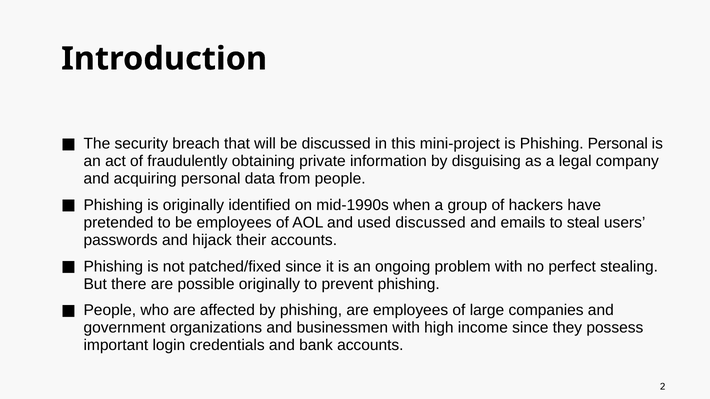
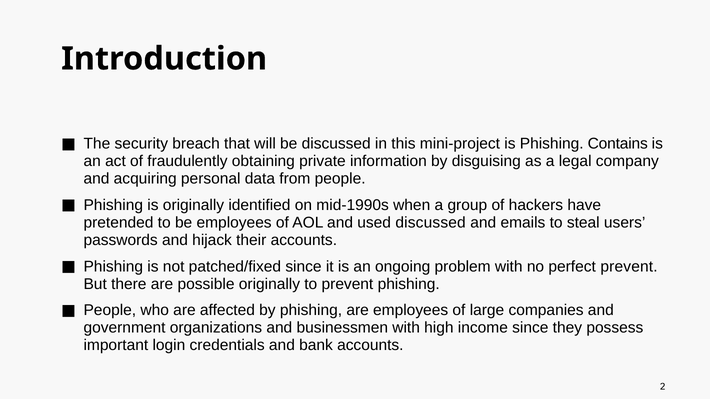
Phishing Personal: Personal -> Contains
perfect stealing: stealing -> prevent
